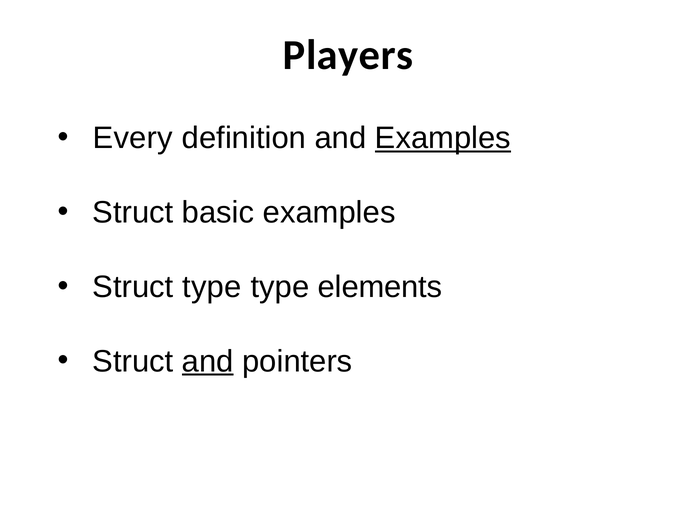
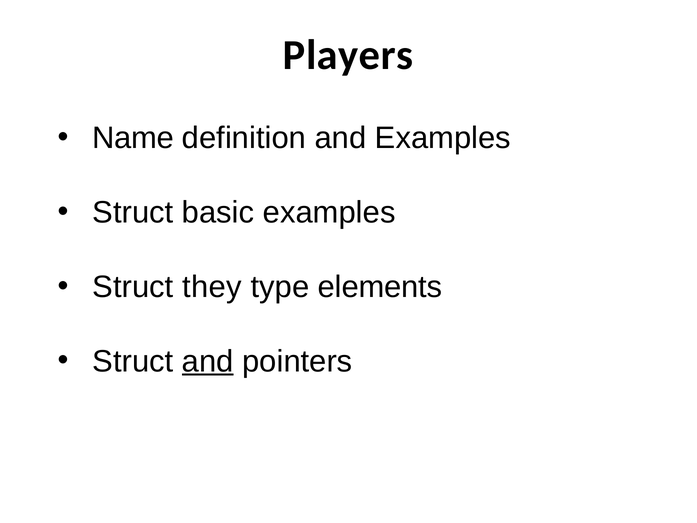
Every: Every -> Name
Examples at (443, 138) underline: present -> none
Struct type: type -> they
